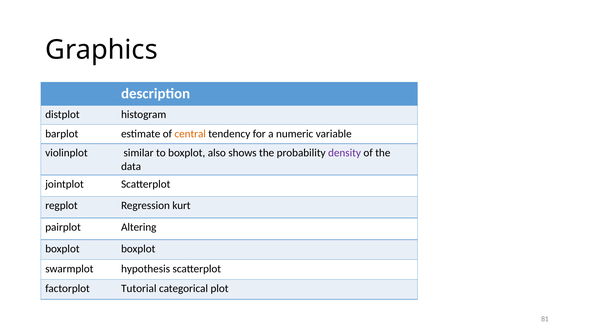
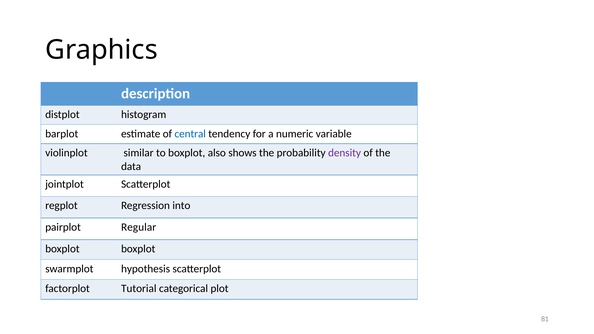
central colour: orange -> blue
kurt: kurt -> into
Altering: Altering -> Regular
